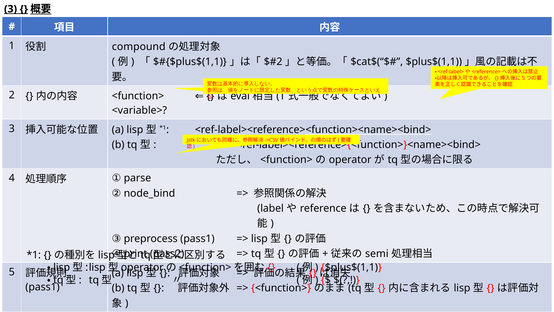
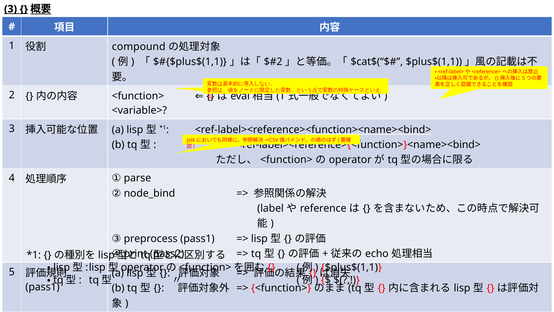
semi: semi -> echo
